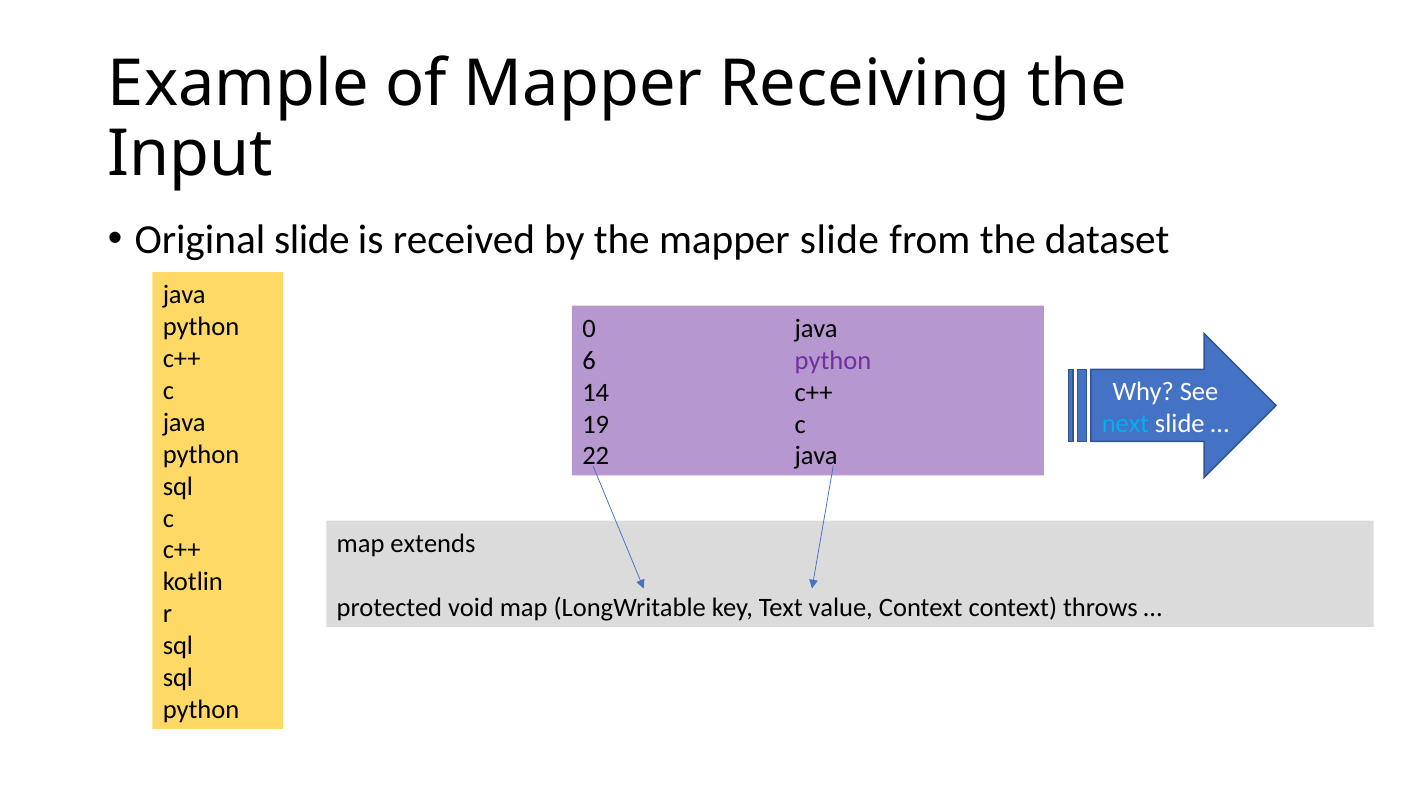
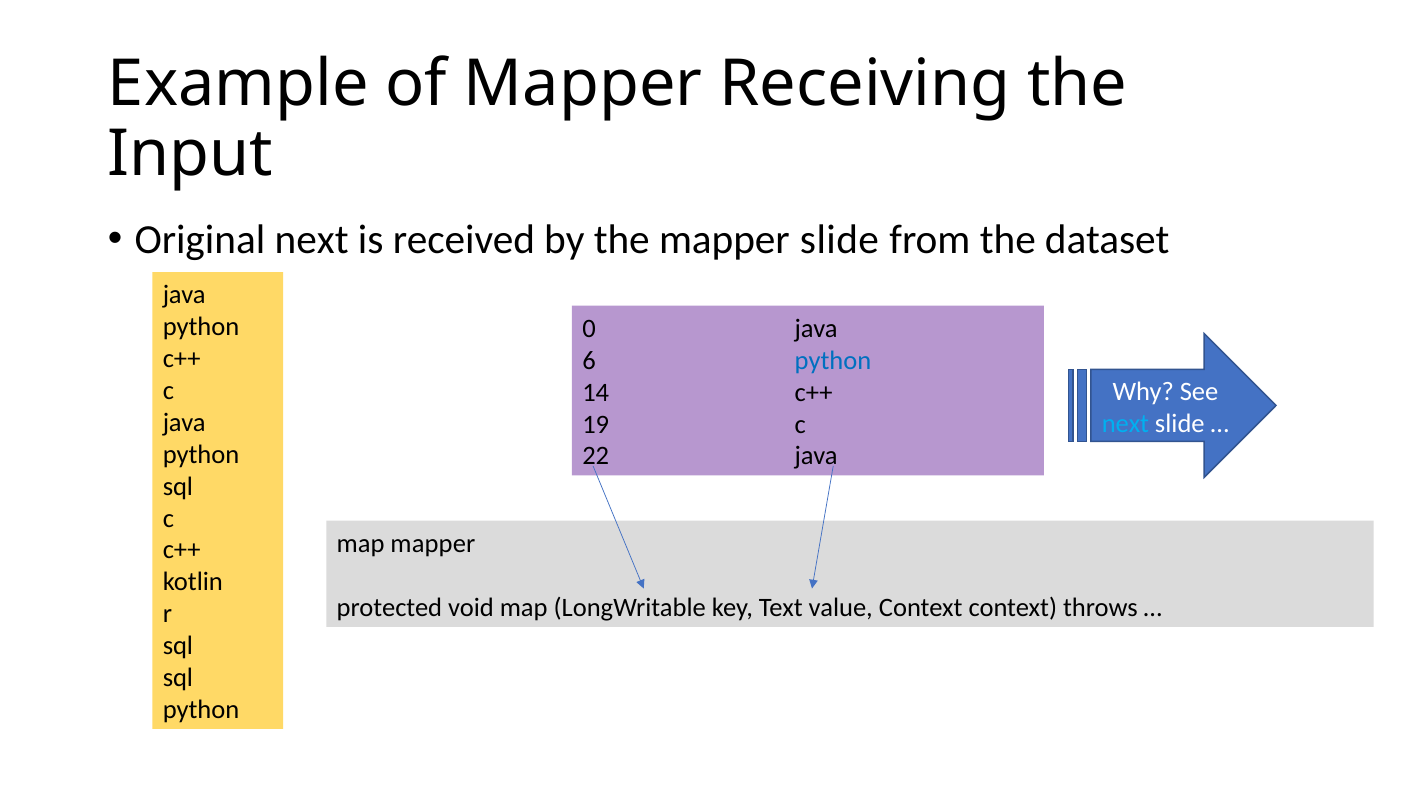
Original slide: slide -> next
python at (833, 360) colour: purple -> blue
map extends: extends -> mapper
